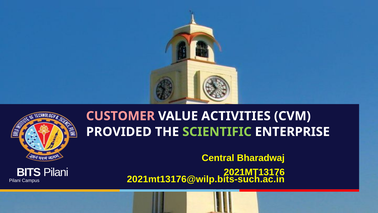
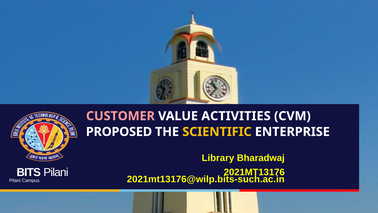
PROVIDED: PROVIDED -> PROPOSED
SCIENTIFIC colour: light green -> yellow
Central: Central -> Library
